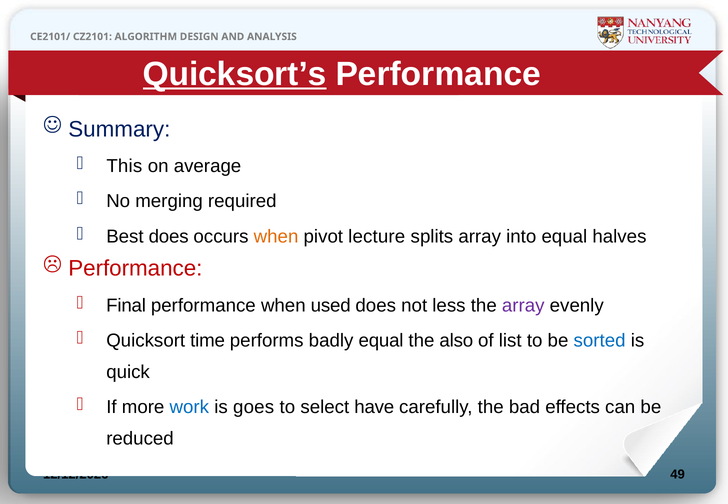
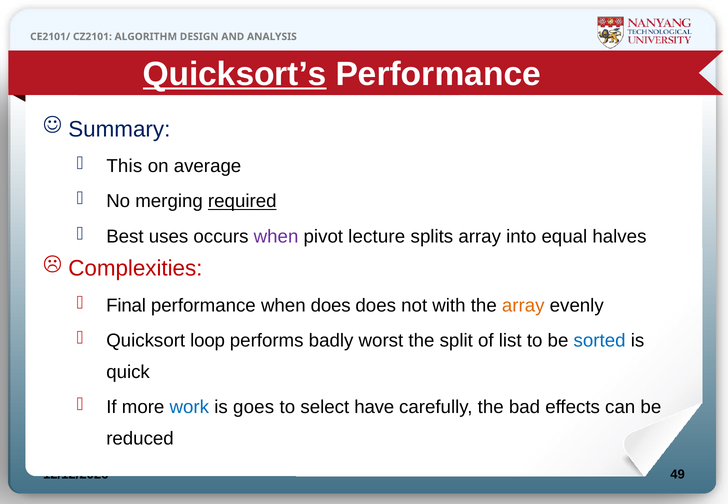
required underline: none -> present
Best does: does -> uses
when at (276, 236) colour: orange -> purple
Performance at (135, 269): Performance -> Complexities
when used: used -> does
less: less -> with
array at (523, 306) colour: purple -> orange
time: time -> loop
badly equal: equal -> worst
also: also -> split
